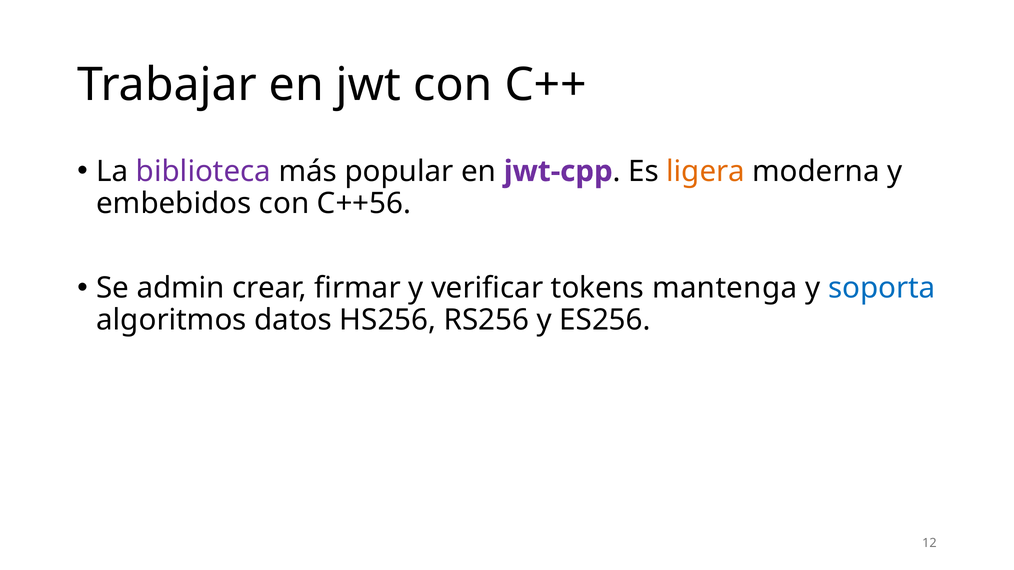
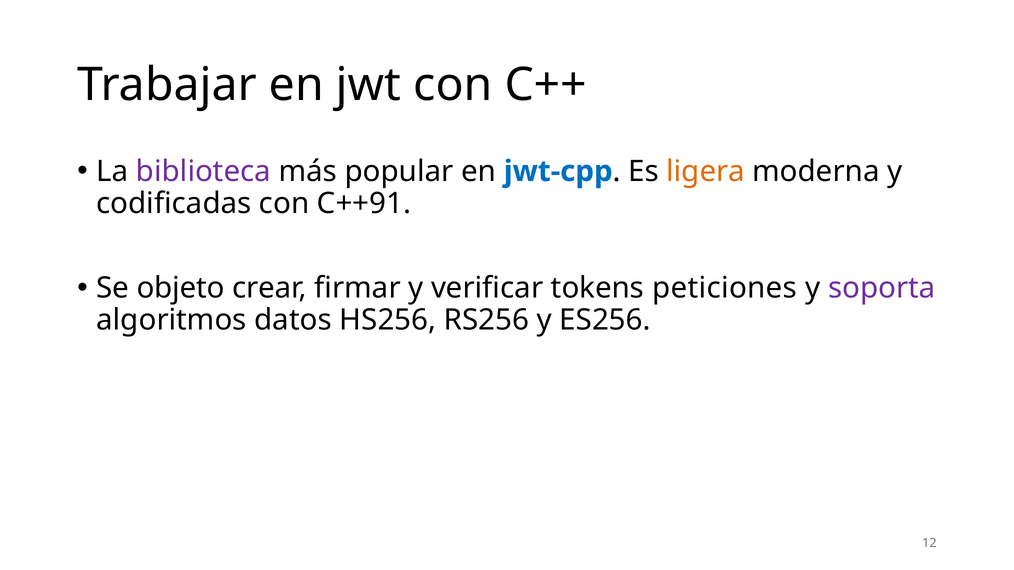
jwt-cpp colour: purple -> blue
embebidos: embebidos -> codificadas
C++56: C++56 -> C++91
admin: admin -> objeto
mantenga: mantenga -> peticiones
soporta colour: blue -> purple
